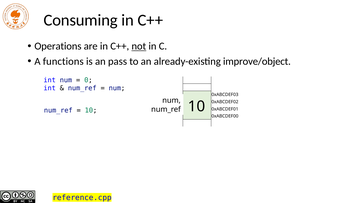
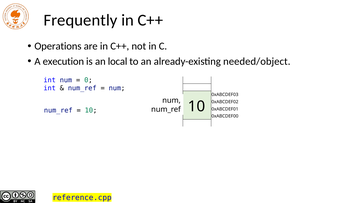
Consuming: Consuming -> Frequently
not underline: present -> none
functions: functions -> execution
pass: pass -> local
improve/object: improve/object -> needed/object
